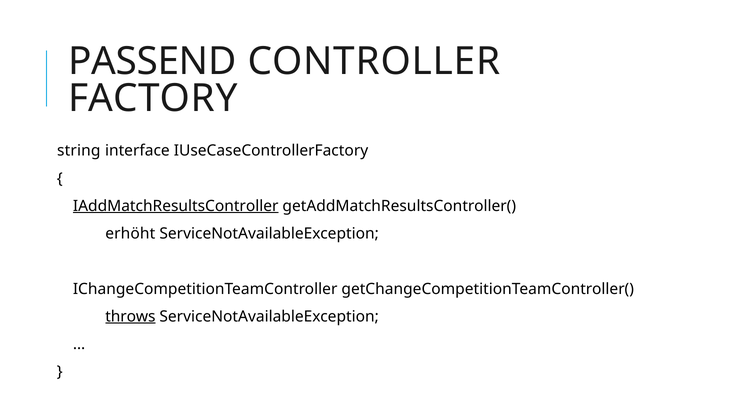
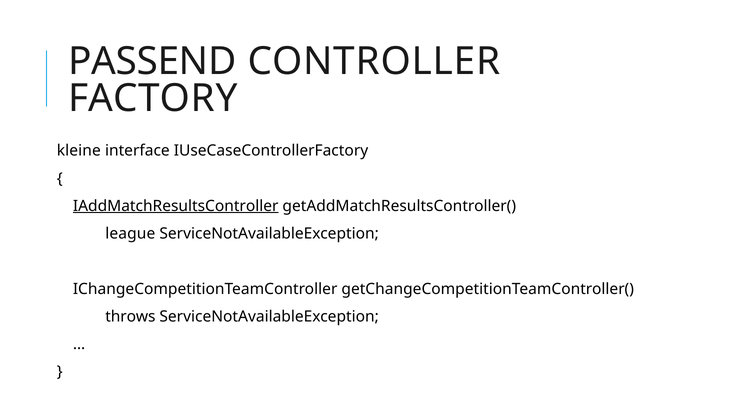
string: string -> kleine
erhöht: erhöht -> league
throws underline: present -> none
